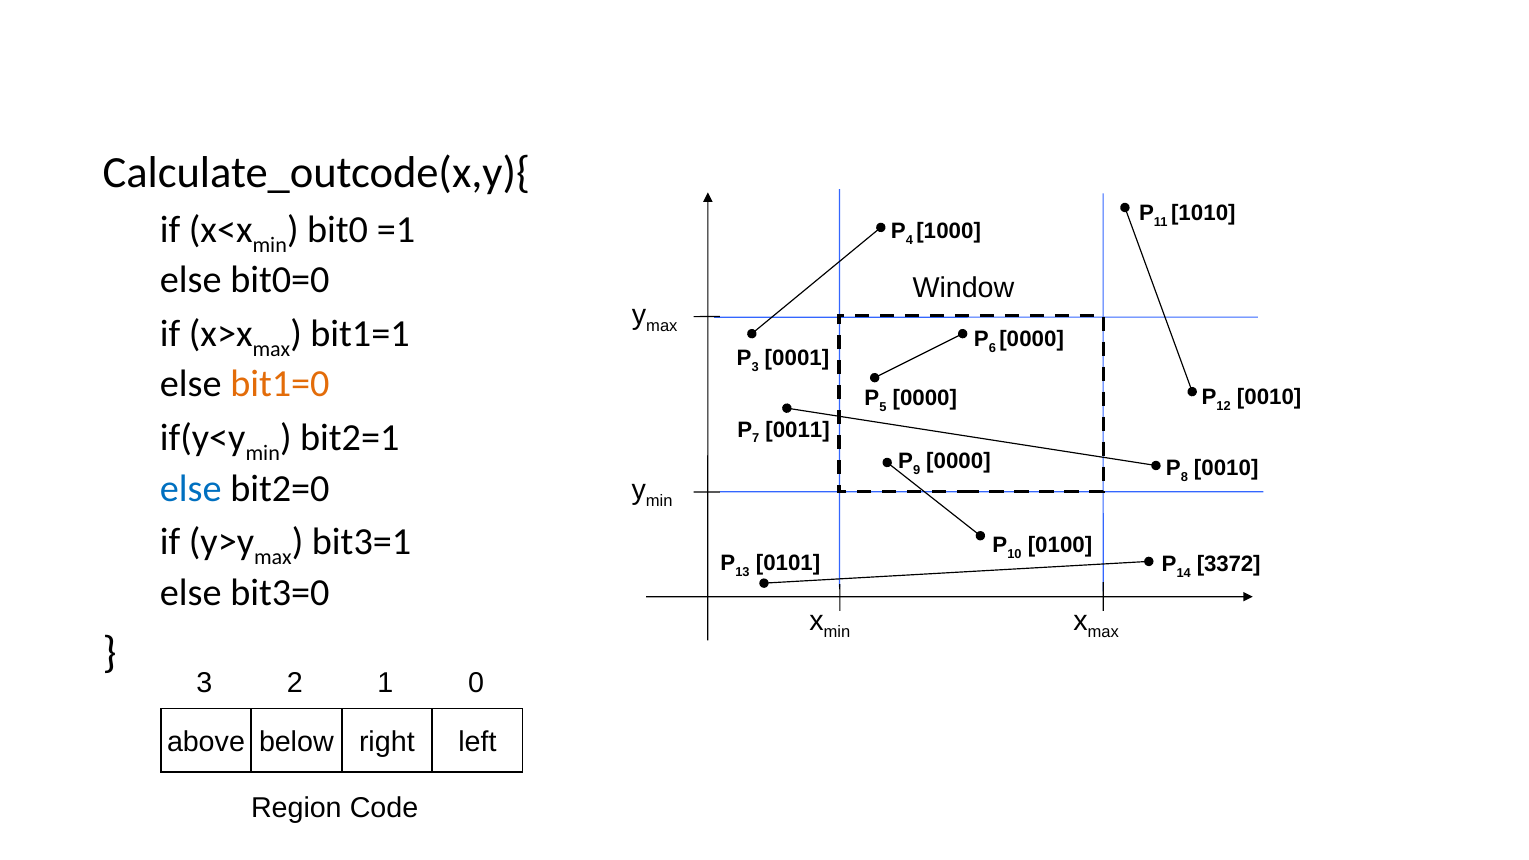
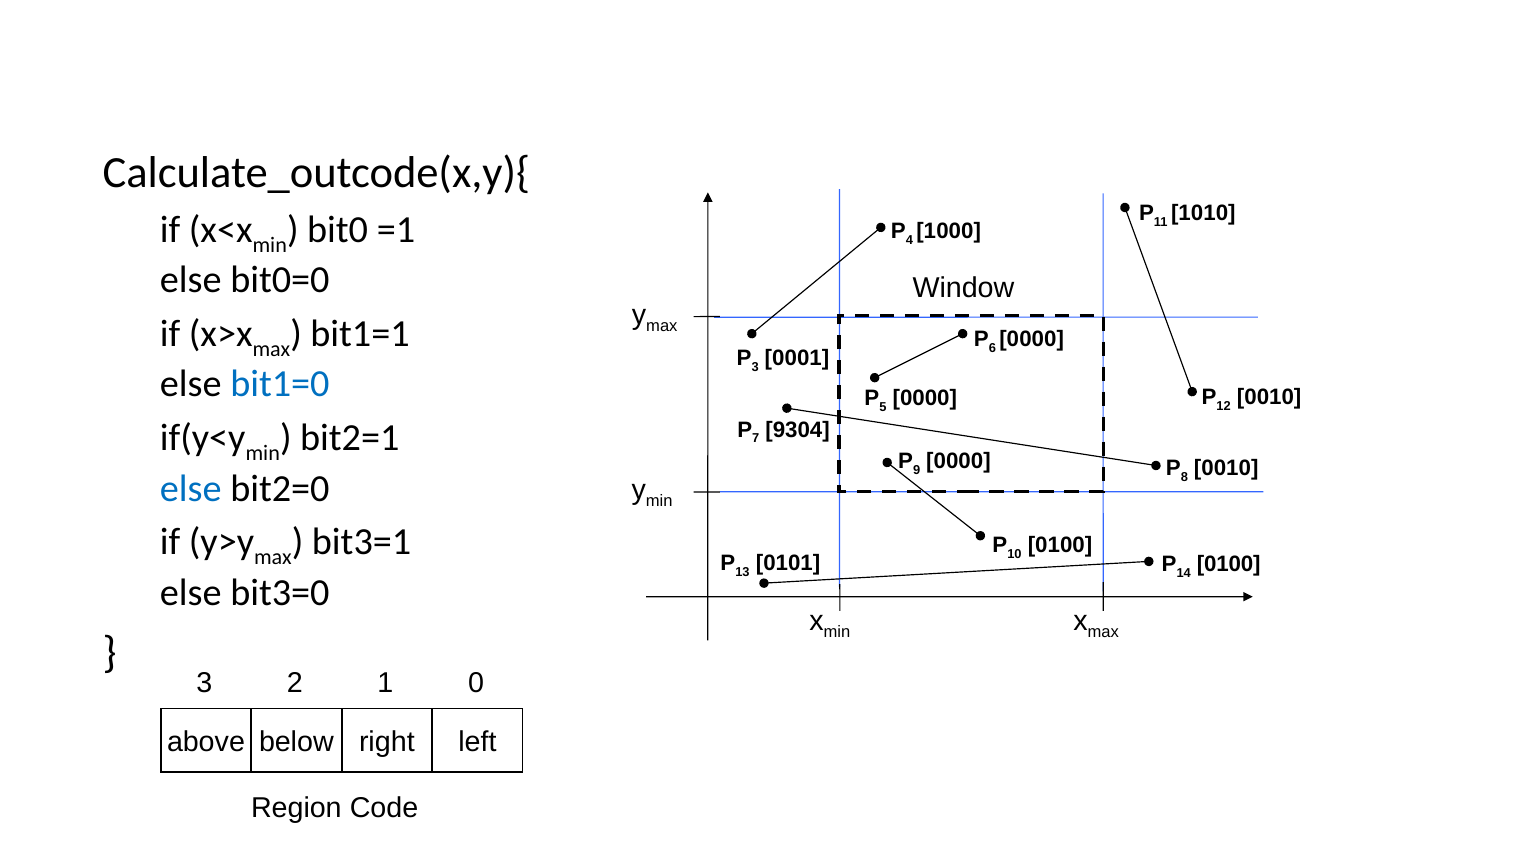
bit1=0 colour: orange -> blue
0011: 0011 -> 9304
3372 at (1229, 564): 3372 -> 0100
